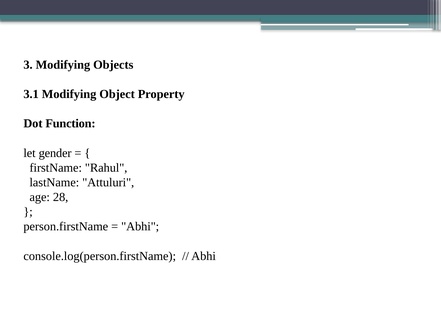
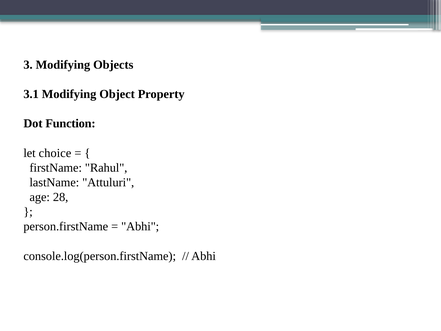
gender: gender -> choice
